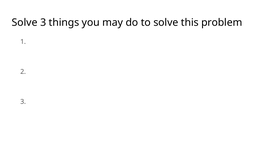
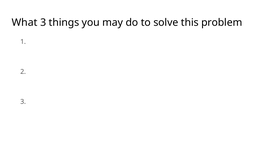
Solve at (25, 22): Solve -> What
